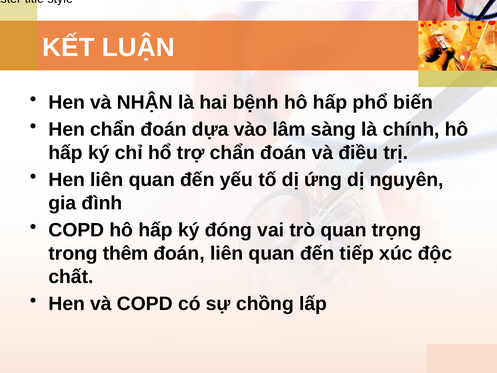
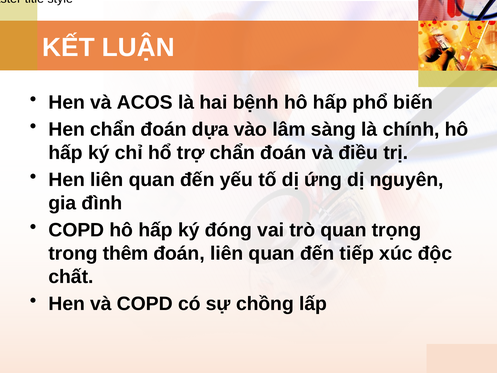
NHẬN: NHẬN -> ACOS
